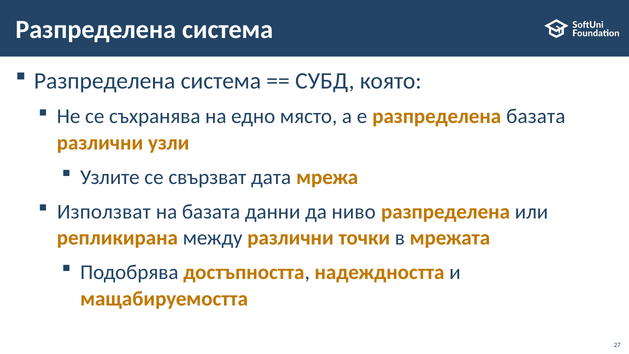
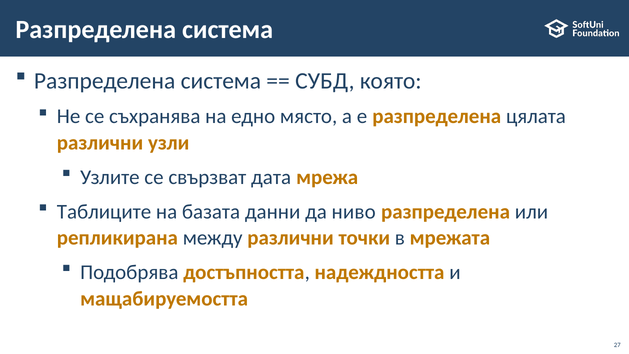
разпределена базата: базата -> цялата
Използват: Използват -> Таблиците
